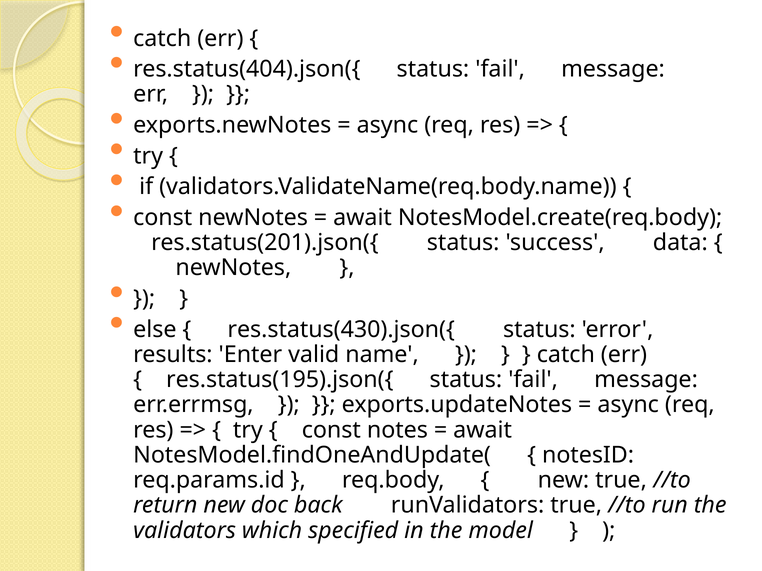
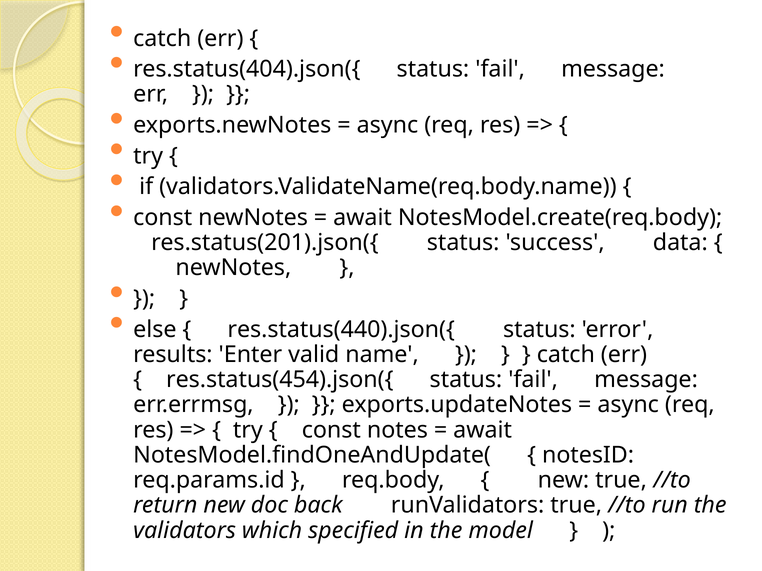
res.status(430).json({: res.status(430).json({ -> res.status(440).json({
res.status(195).json({: res.status(195).json({ -> res.status(454).json({
